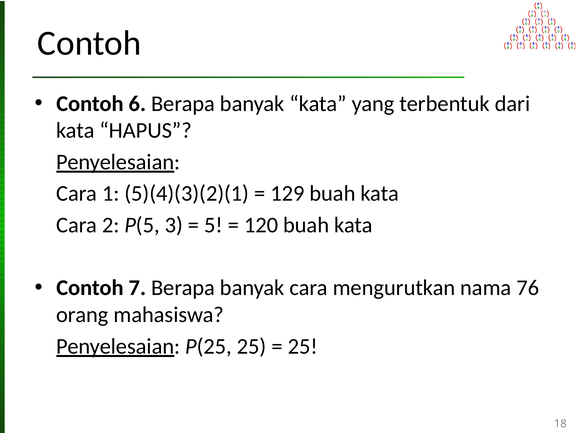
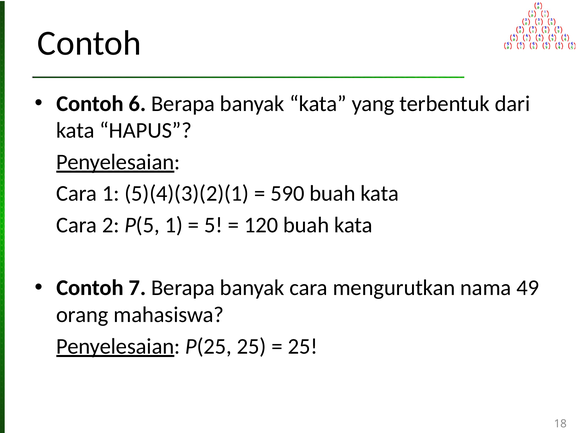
129: 129 -> 590
P(5 3: 3 -> 1
76: 76 -> 49
